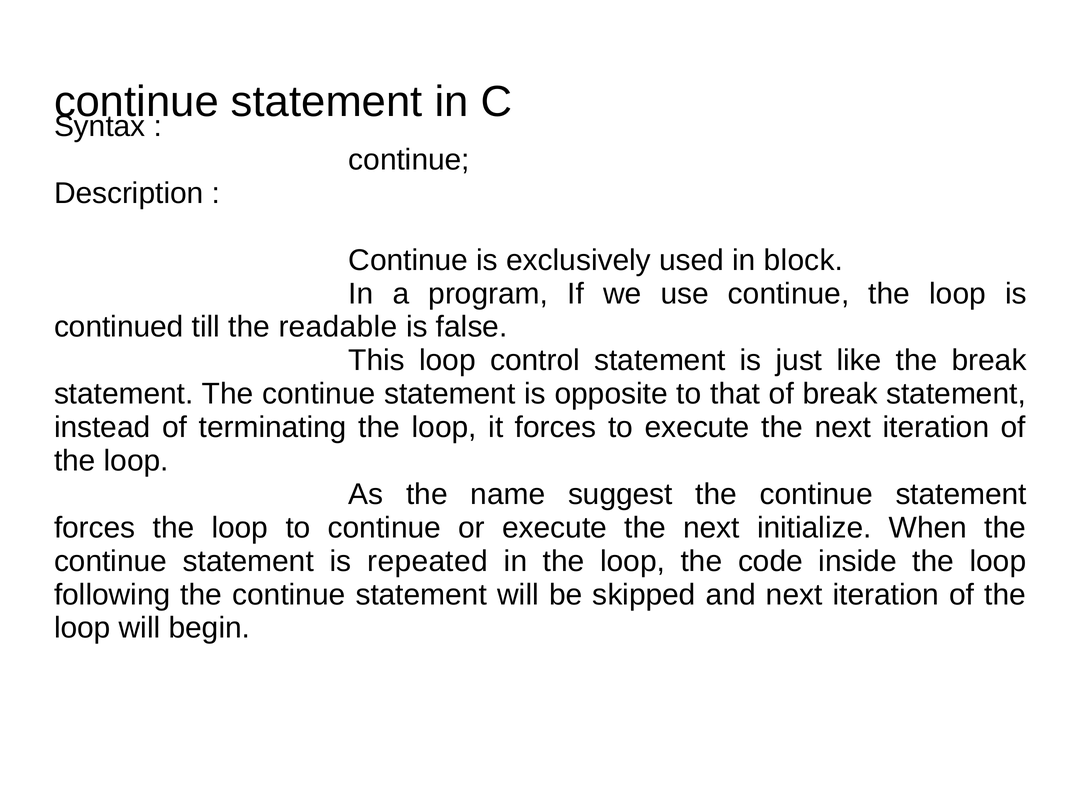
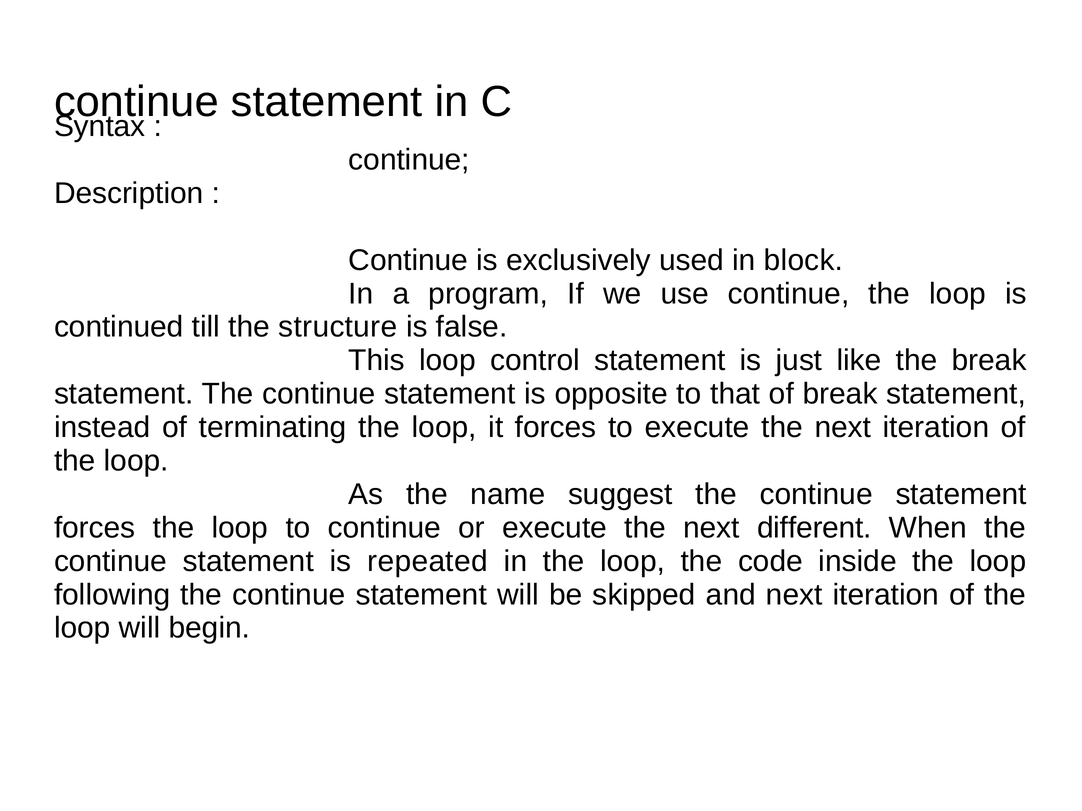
readable: readable -> structure
initialize: initialize -> different
